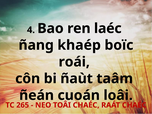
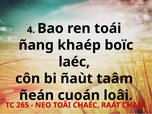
laéc: laéc -> toái
roái: roái -> laéc
